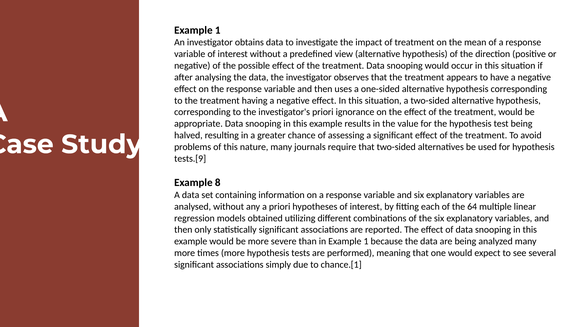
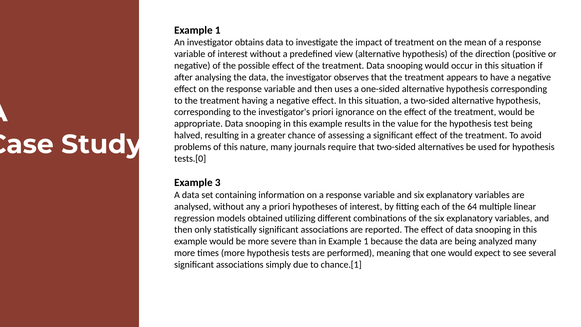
tests.[9: tests.[9 -> tests.[0
8: 8 -> 3
